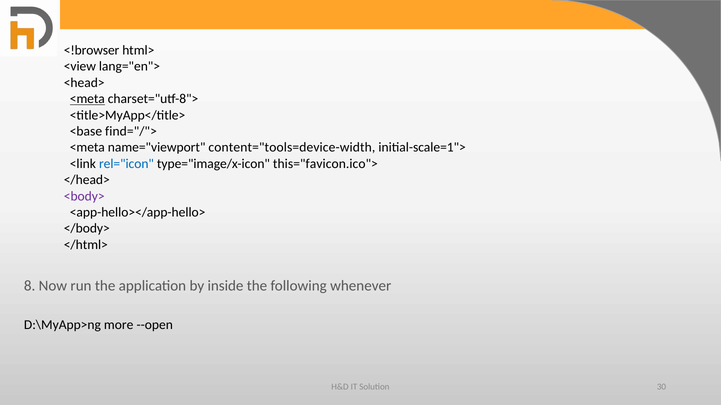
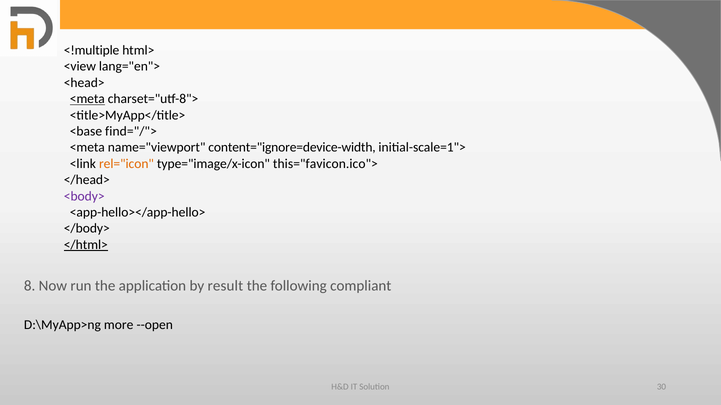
<!browser: <!browser -> <!multiple
content="tools=device-width: content="tools=device-width -> content="ignore=device-width
rel="icon colour: blue -> orange
</html> underline: none -> present
inside: inside -> result
whenever: whenever -> compliant
